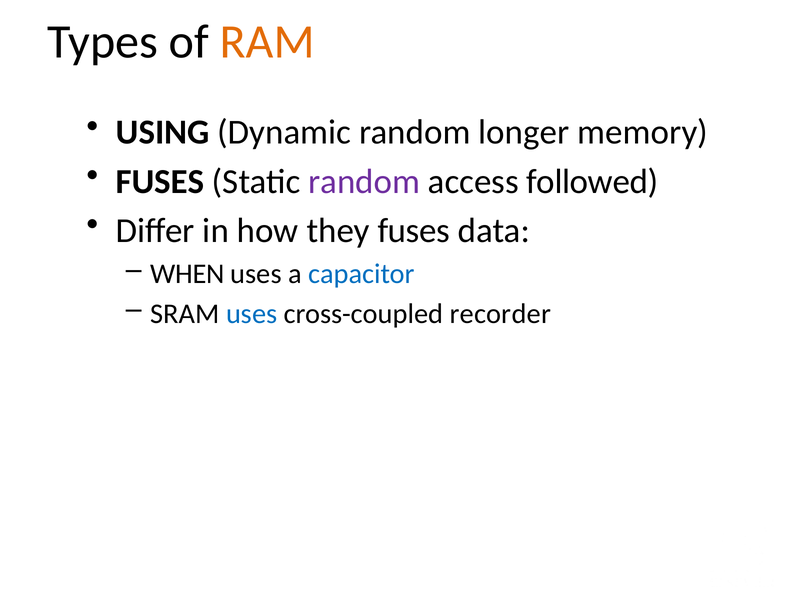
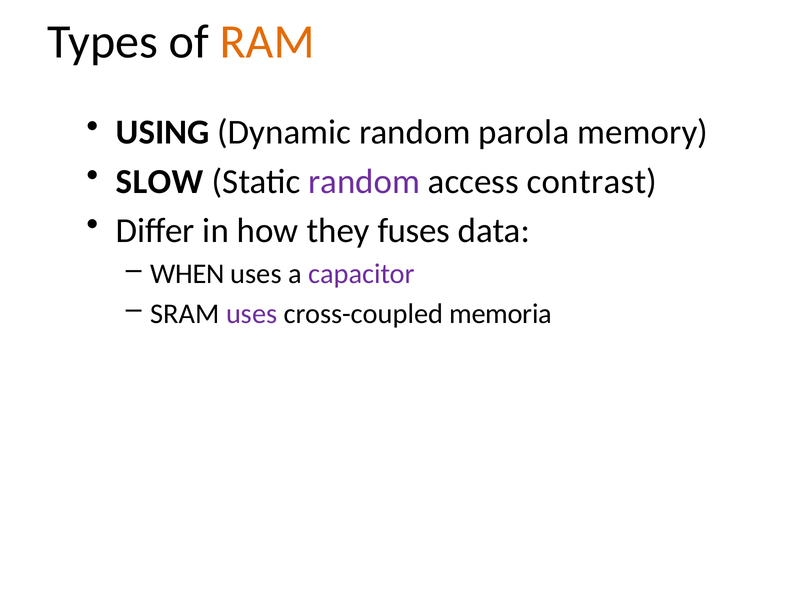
longer: longer -> parola
FUSES at (160, 181): FUSES -> SLOW
followed: followed -> contrast
capacitor colour: blue -> purple
uses at (252, 313) colour: blue -> purple
recorder: recorder -> memoria
